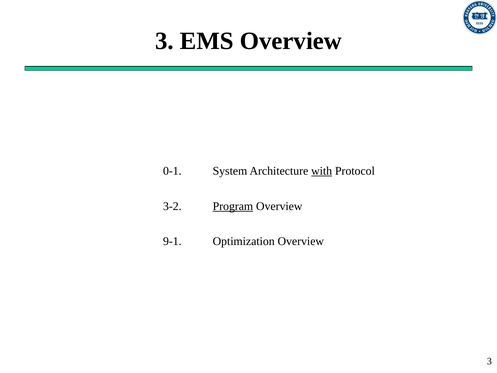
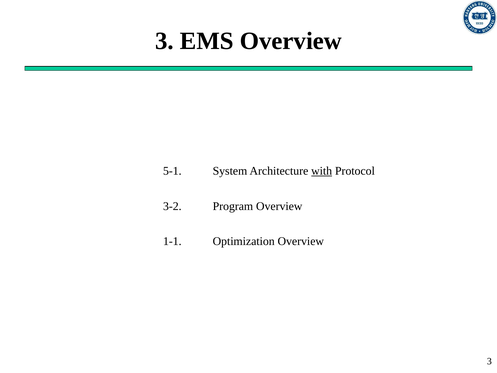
0-1: 0-1 -> 5-1
Program underline: present -> none
9-1: 9-1 -> 1-1
